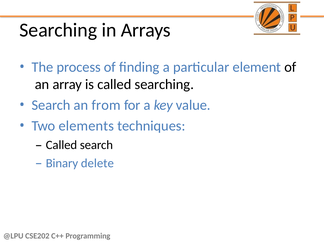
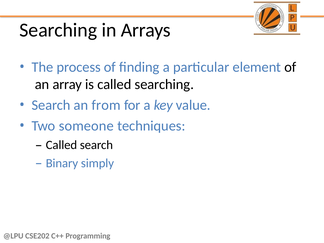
elements: elements -> someone
delete: delete -> simply
